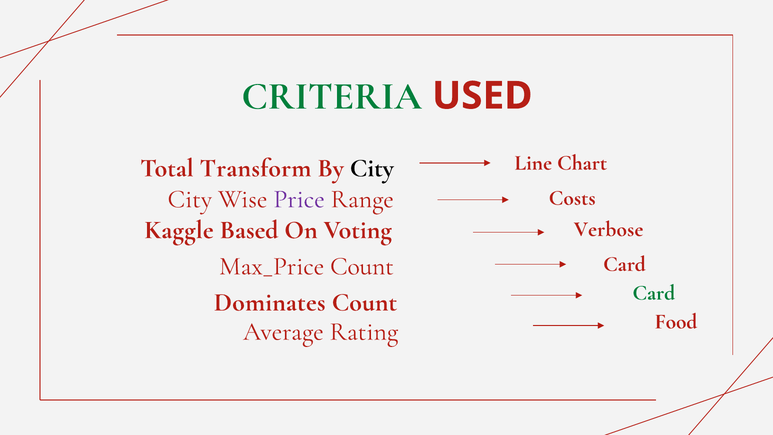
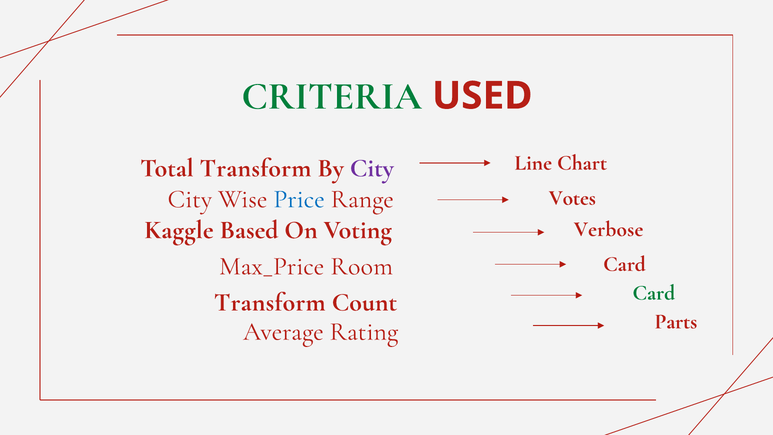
City at (372, 168) colour: black -> purple
Price colour: purple -> blue
Costs: Costs -> Votes
Max_Price Count: Count -> Room
Dominates at (270, 302): Dominates -> Transform
Food: Food -> Parts
